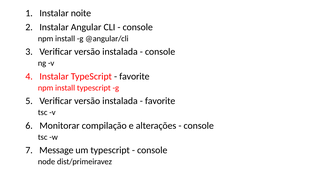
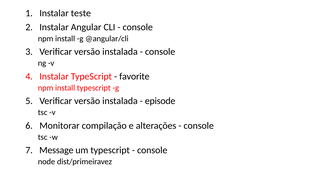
noite: noite -> teste
favorite at (160, 101): favorite -> episode
